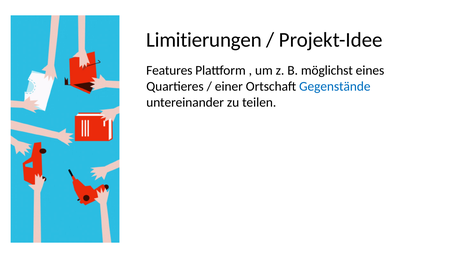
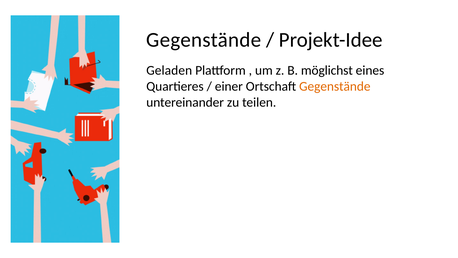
Limitierungen at (204, 40): Limitierungen -> Gegenstände
Features: Features -> Geladen
Gegenstände at (335, 86) colour: blue -> orange
